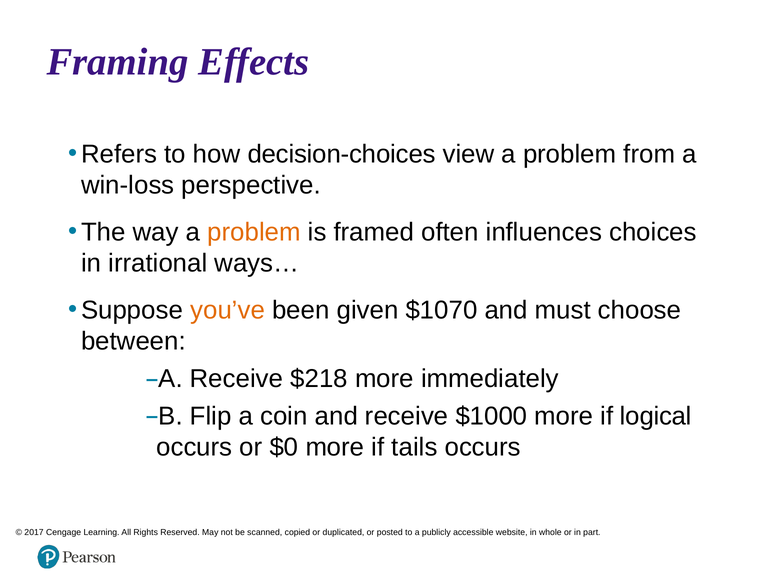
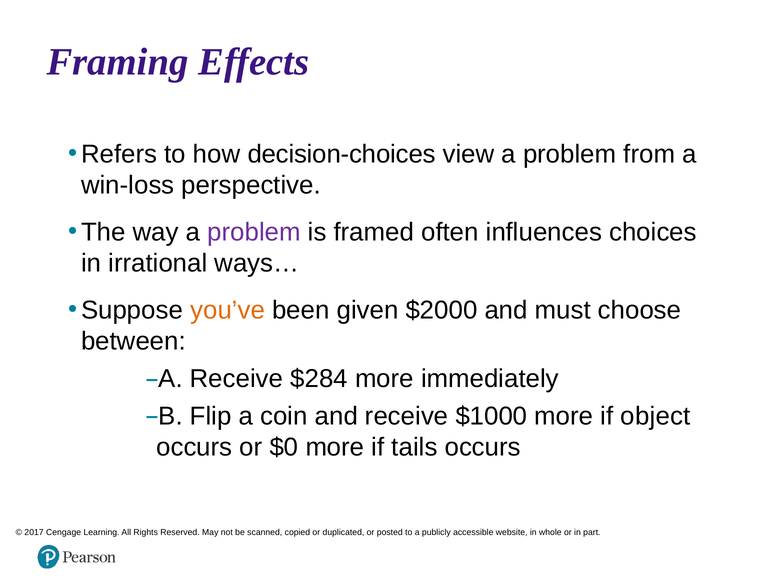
problem at (254, 232) colour: orange -> purple
$1070: $1070 -> $2000
$218: $218 -> $284
logical: logical -> object
